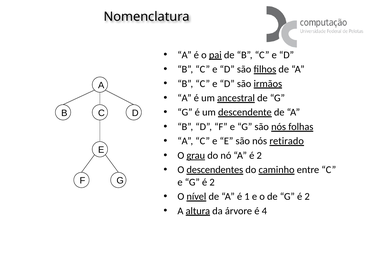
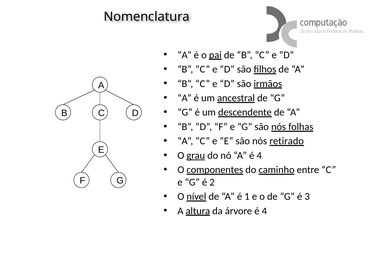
A é 2: 2 -> 4
descendentes: descendentes -> componentes
de G é 2: 2 -> 3
